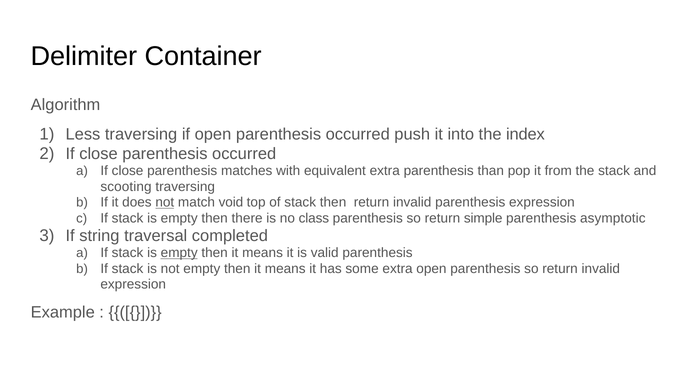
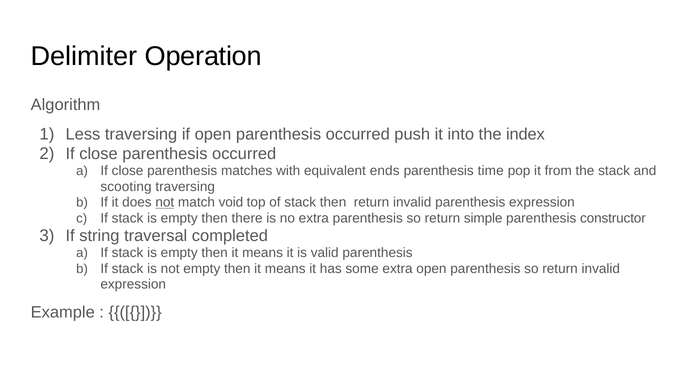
Container: Container -> Operation
equivalent extra: extra -> ends
than: than -> time
no class: class -> extra
asymptotic: asymptotic -> constructor
empty at (179, 253) underline: present -> none
